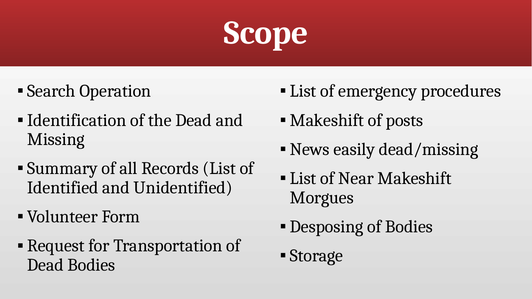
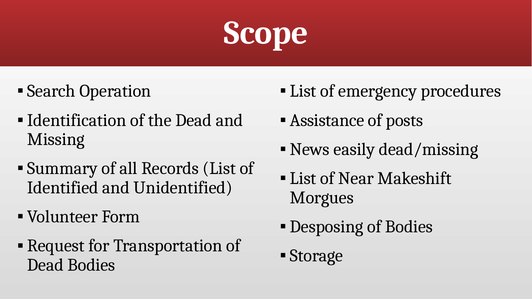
Makeshift at (327, 120): Makeshift -> Assistance
